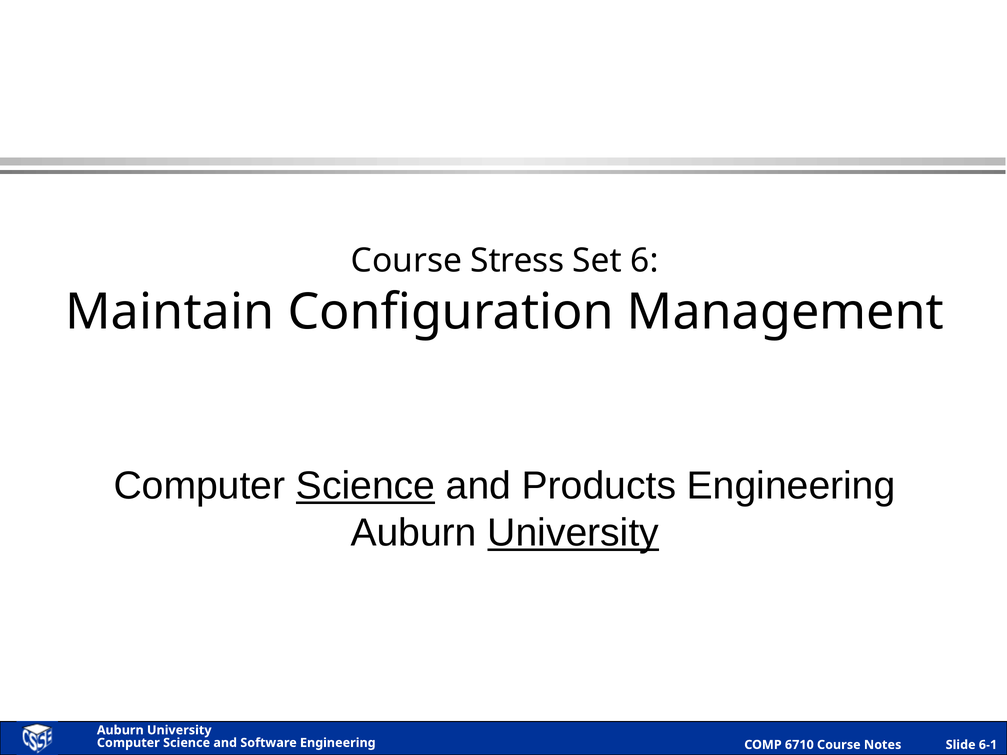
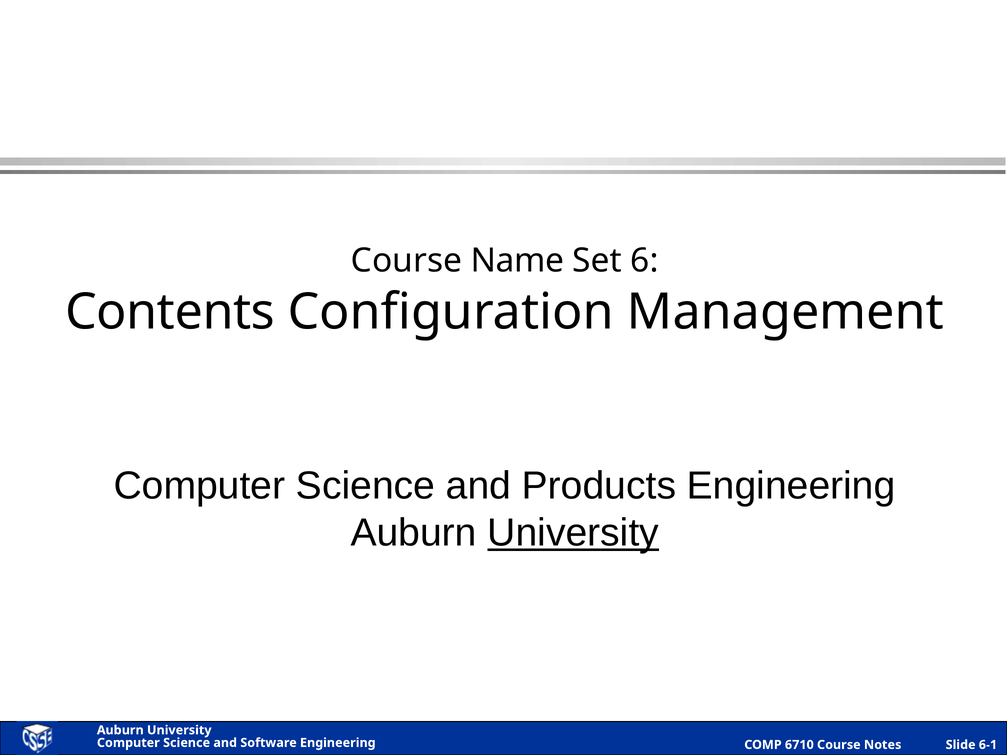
Stress: Stress -> Name
Maintain: Maintain -> Contents
Science at (366, 486) underline: present -> none
